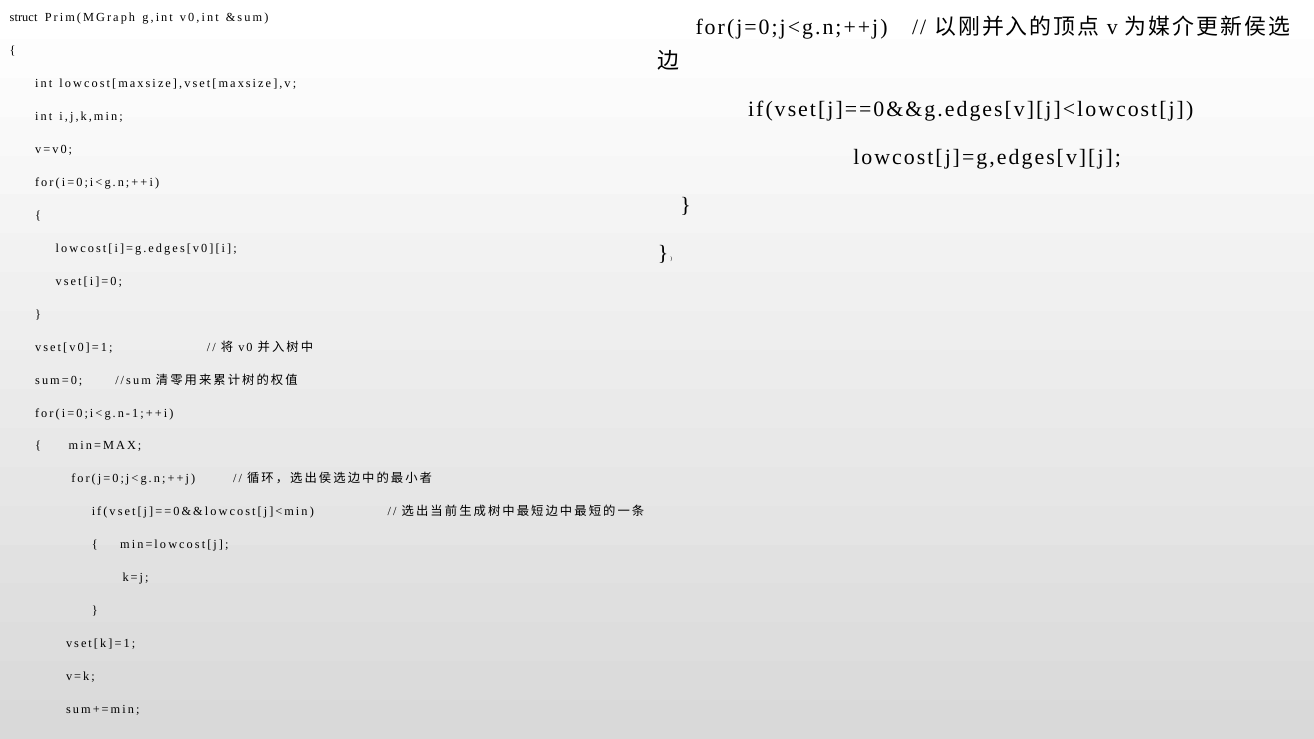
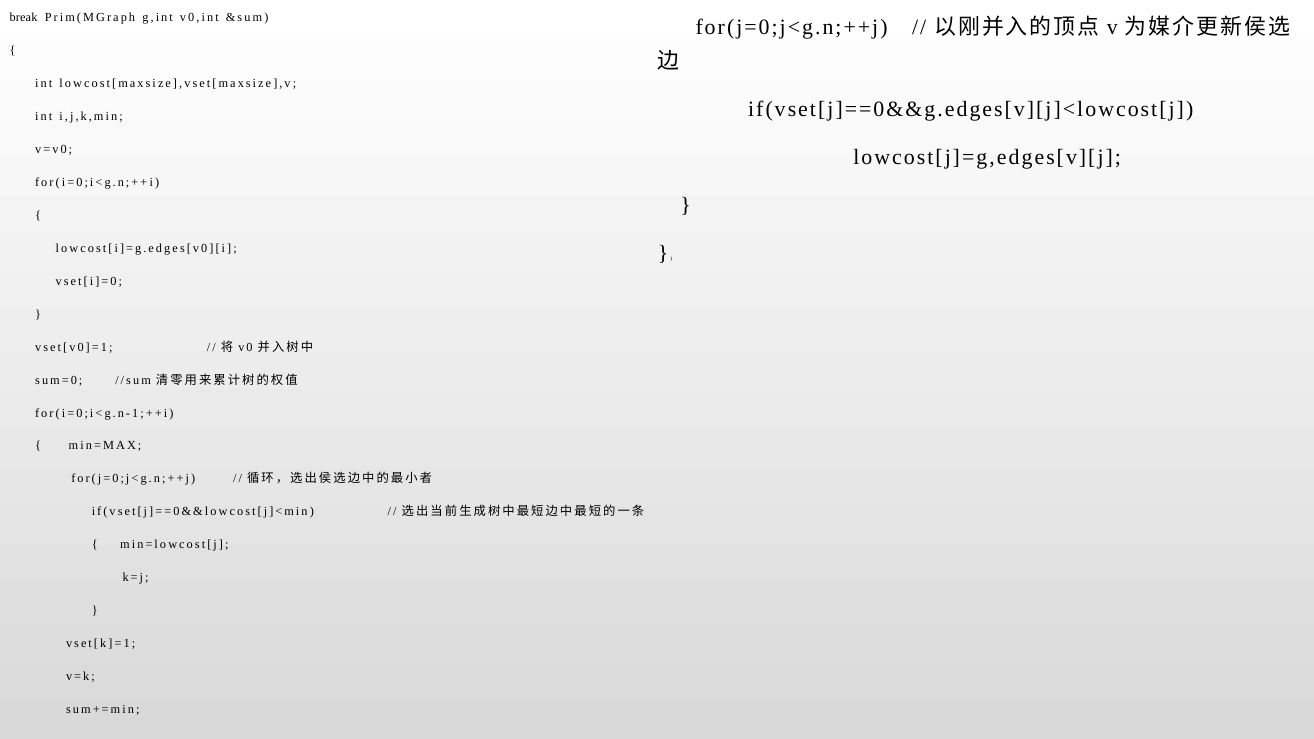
struct: struct -> break
